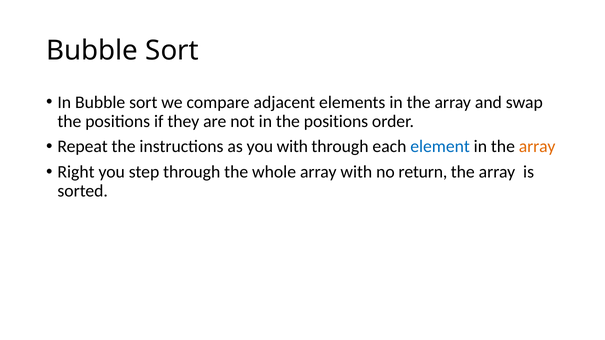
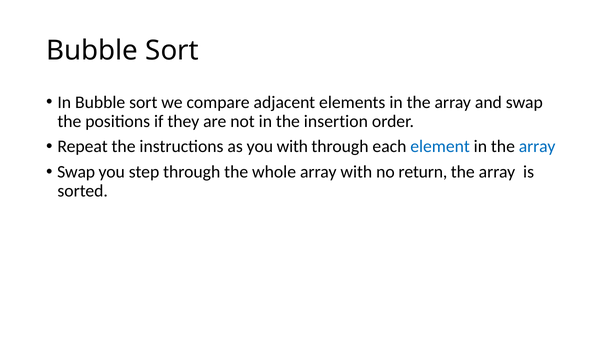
in the positions: positions -> insertion
array at (537, 147) colour: orange -> blue
Right at (76, 172): Right -> Swap
